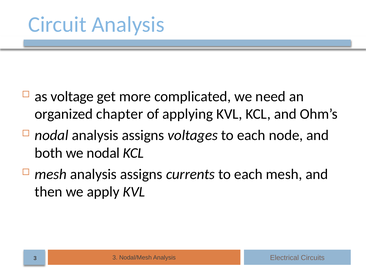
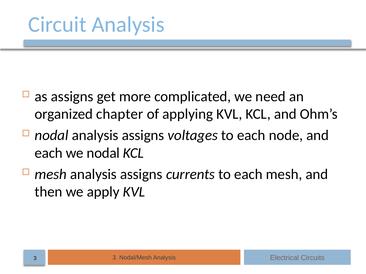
as voltage: voltage -> assigns
both at (49, 153): both -> each
